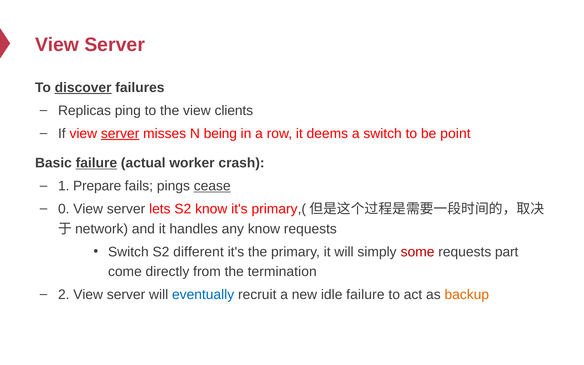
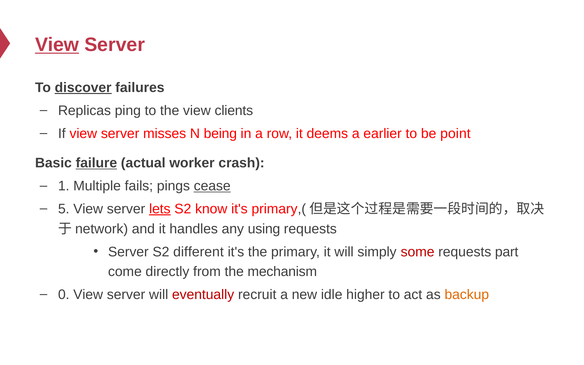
View at (57, 45) underline: none -> present
server at (120, 133) underline: present -> none
a switch: switch -> earlier
Prepare: Prepare -> Multiple
0: 0 -> 5
lets underline: none -> present
any know: know -> using
Switch at (128, 252): Switch -> Server
termination: termination -> mechanism
2: 2 -> 0
eventually colour: blue -> red
idle failure: failure -> higher
